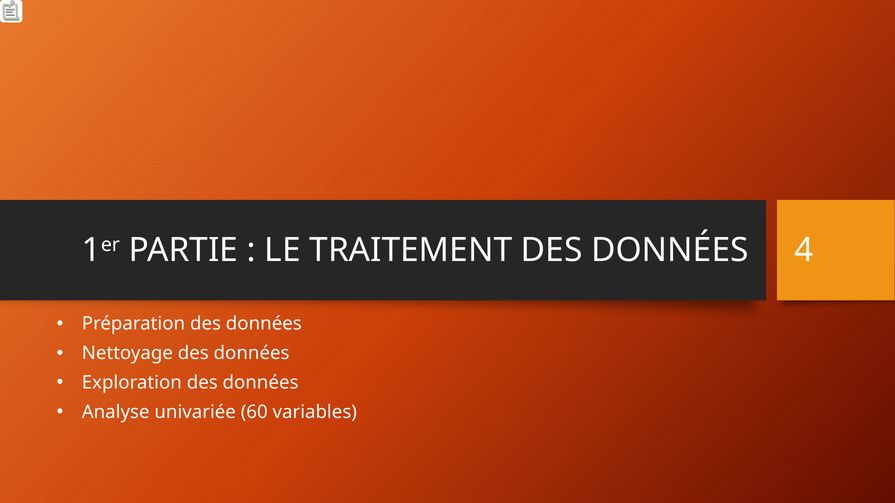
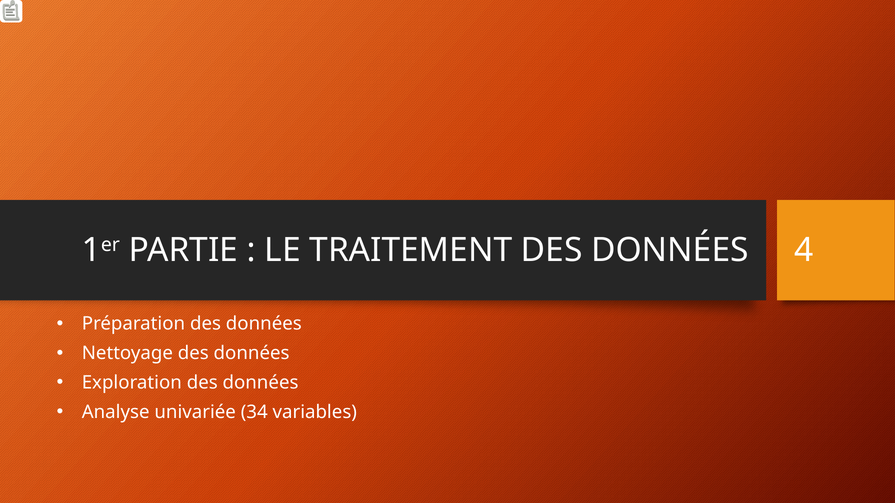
60: 60 -> 34
